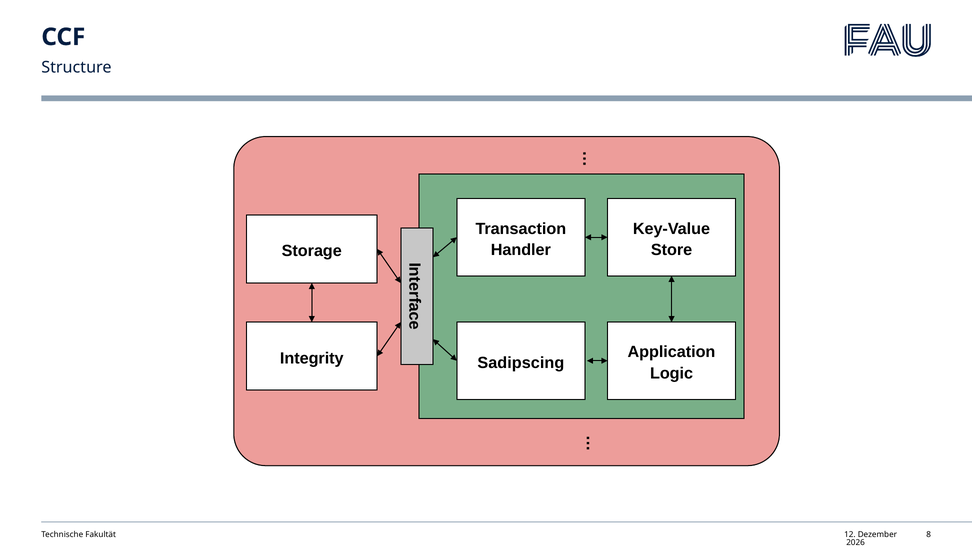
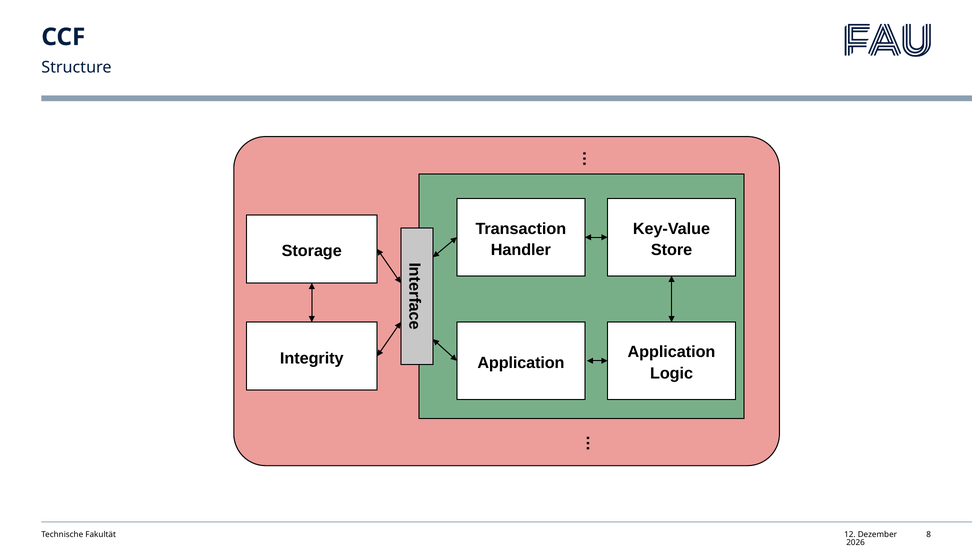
Sadipscing at (521, 363): Sadipscing -> Application
